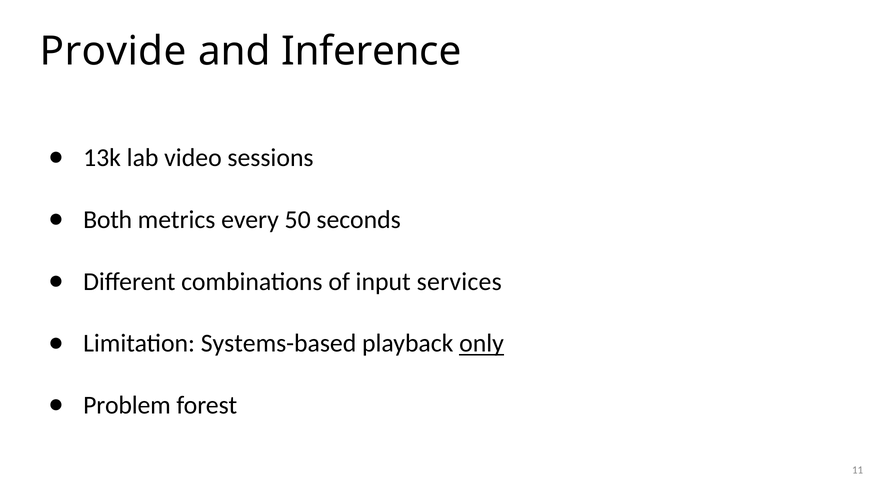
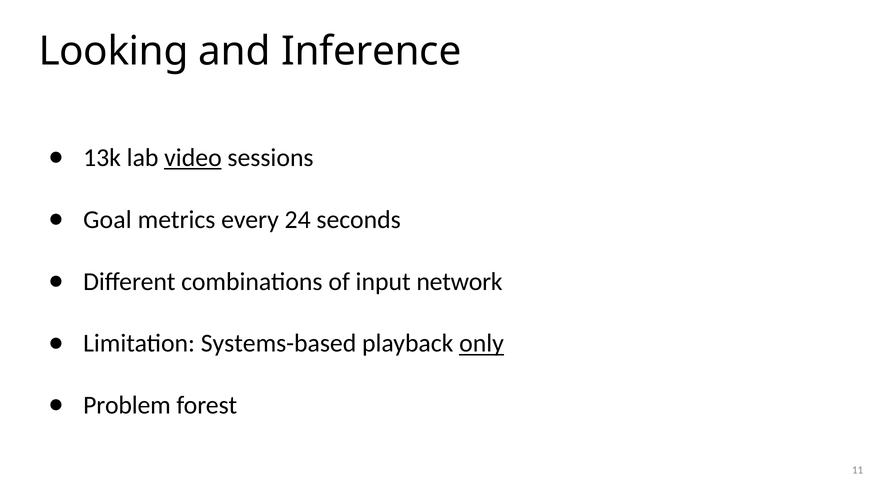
Provide: Provide -> Looking
video underline: none -> present
Both: Both -> Goal
50: 50 -> 24
services: services -> network
